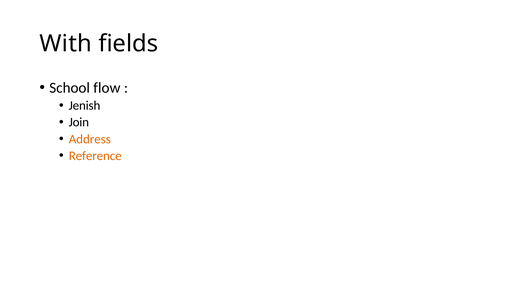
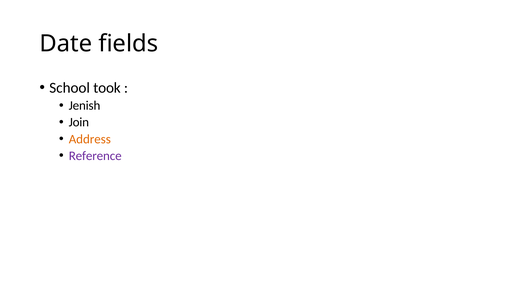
With: With -> Date
flow: flow -> took
Reference colour: orange -> purple
